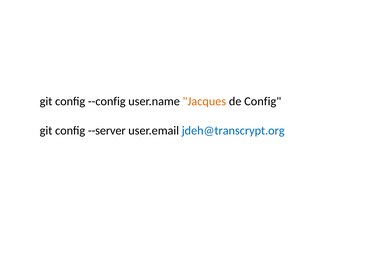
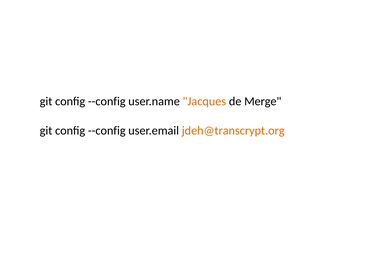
de Config: Config -> Merge
--server at (107, 131): --server -> --config
jdeh@transcrypt.org colour: blue -> orange
